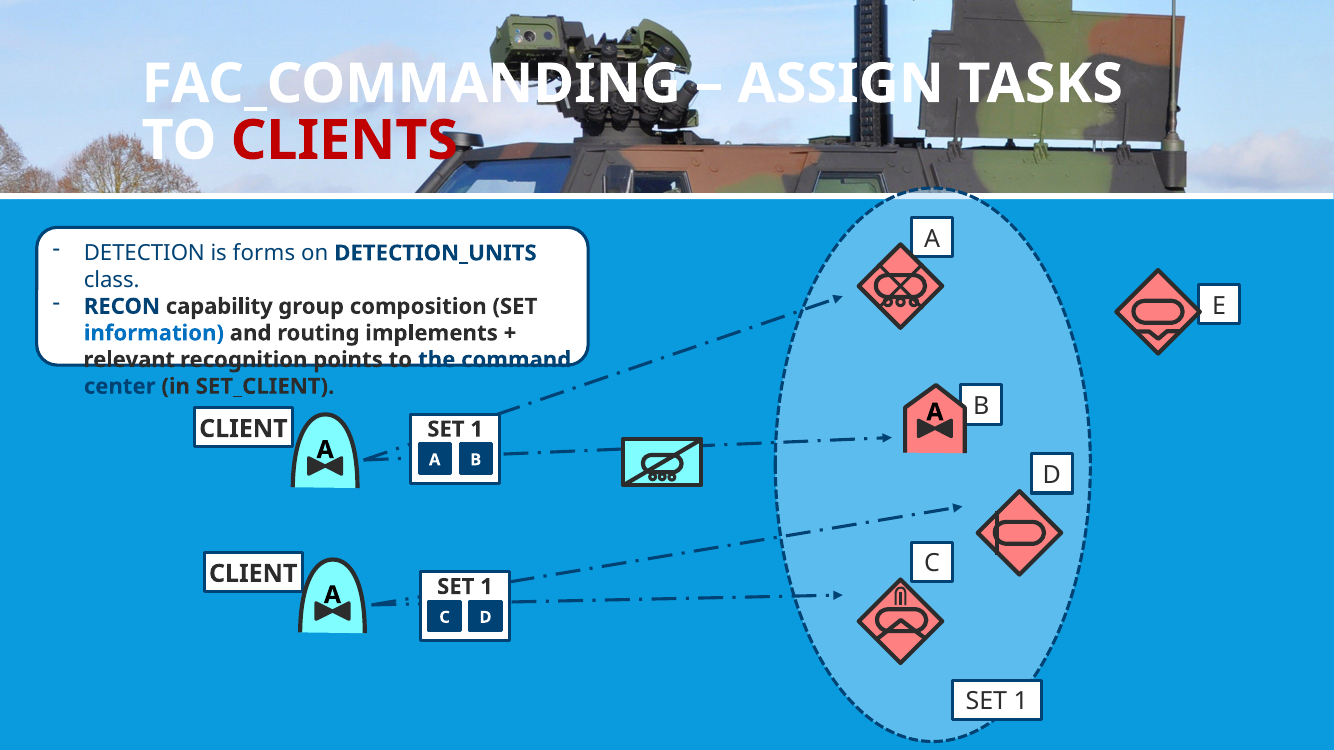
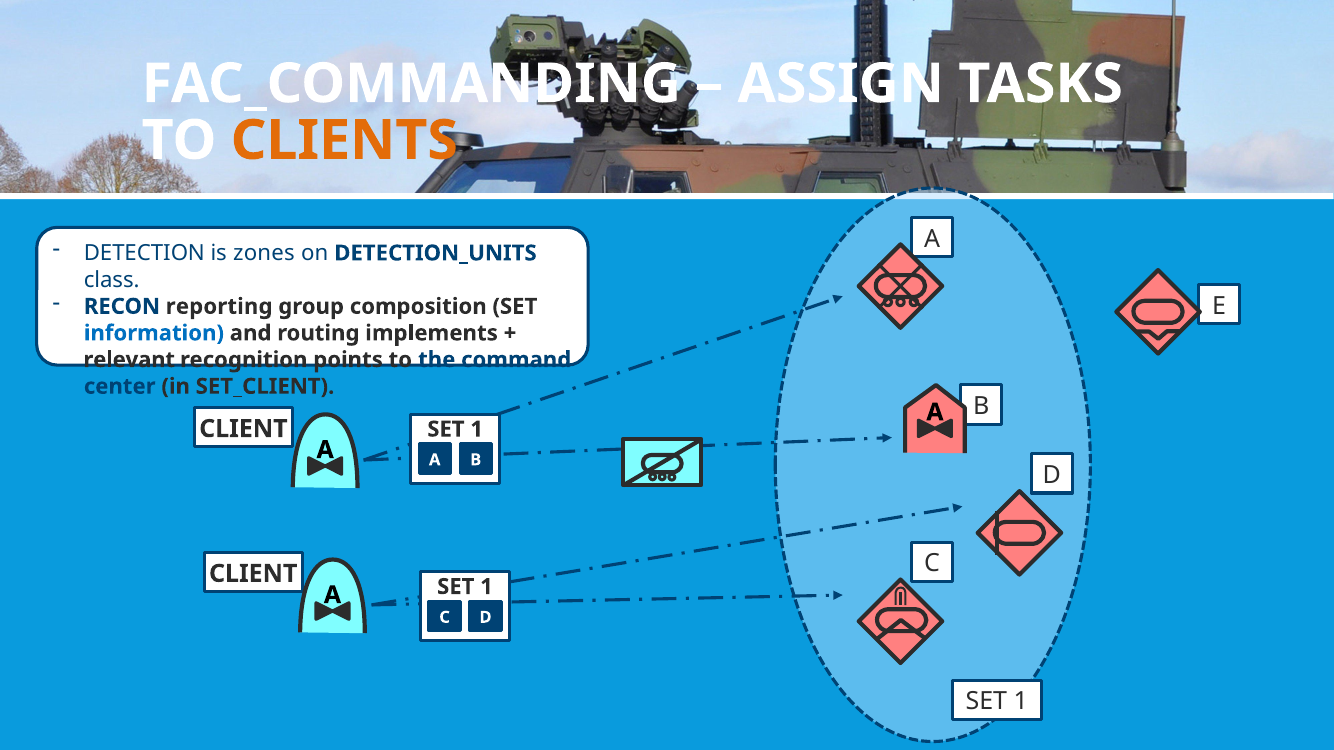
CLIENTS colour: red -> orange
forms: forms -> zones
capability: capability -> reporting
